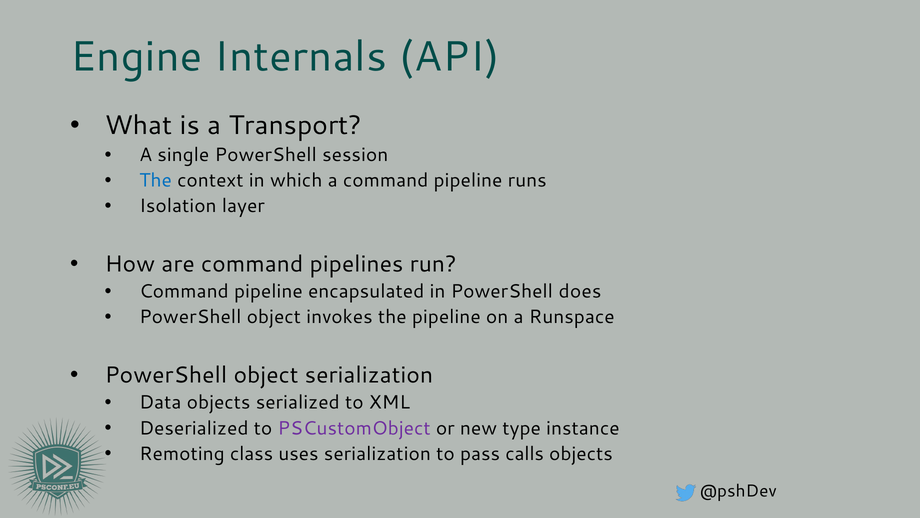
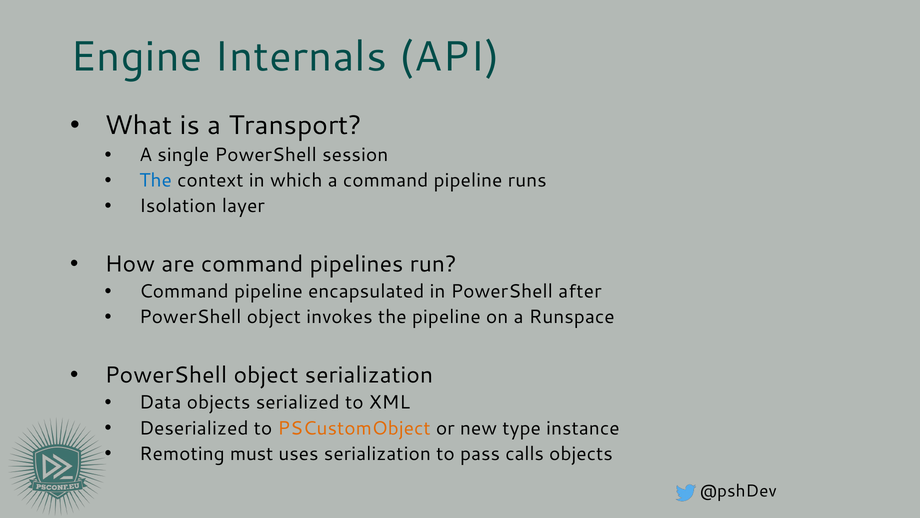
does: does -> after
PSCustomObject colour: purple -> orange
class: class -> must
